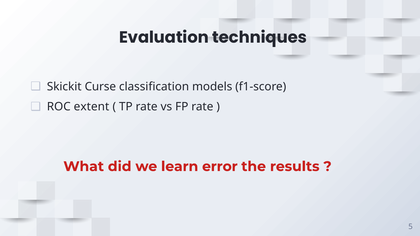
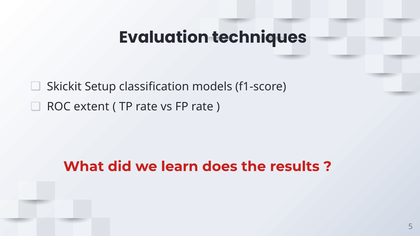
Curse: Curse -> Setup
error: error -> does
